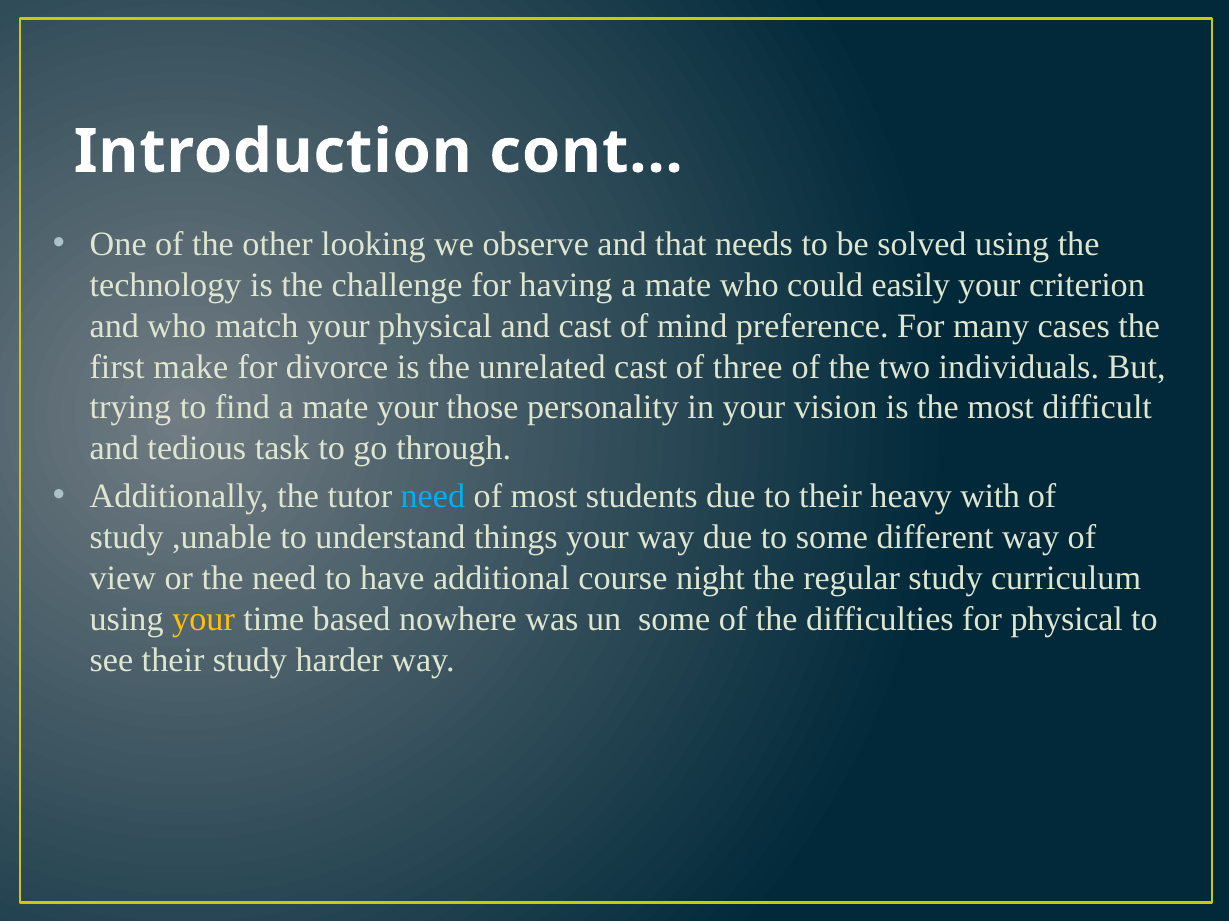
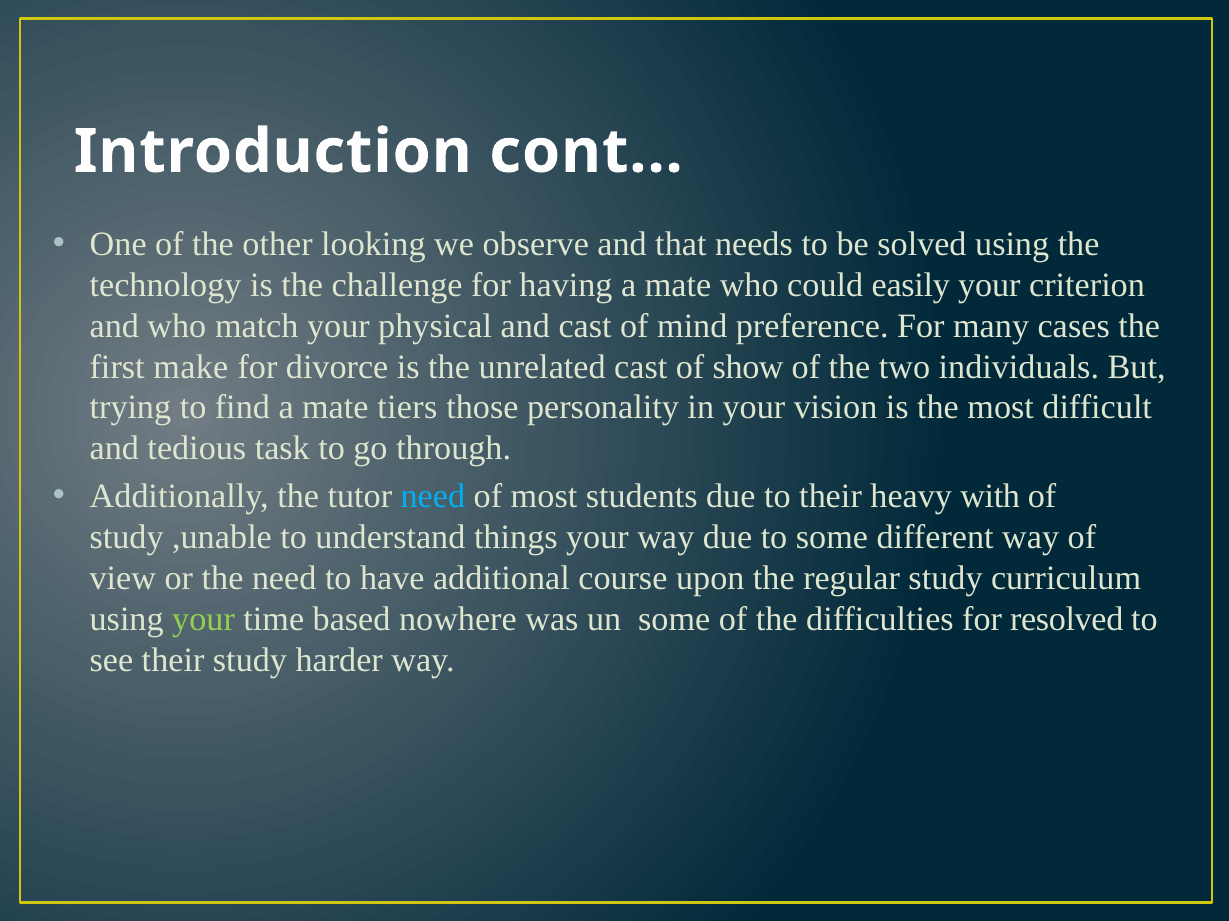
three: three -> show
mate your: your -> tiers
night: night -> upon
your at (204, 620) colour: yellow -> light green
for physical: physical -> resolved
